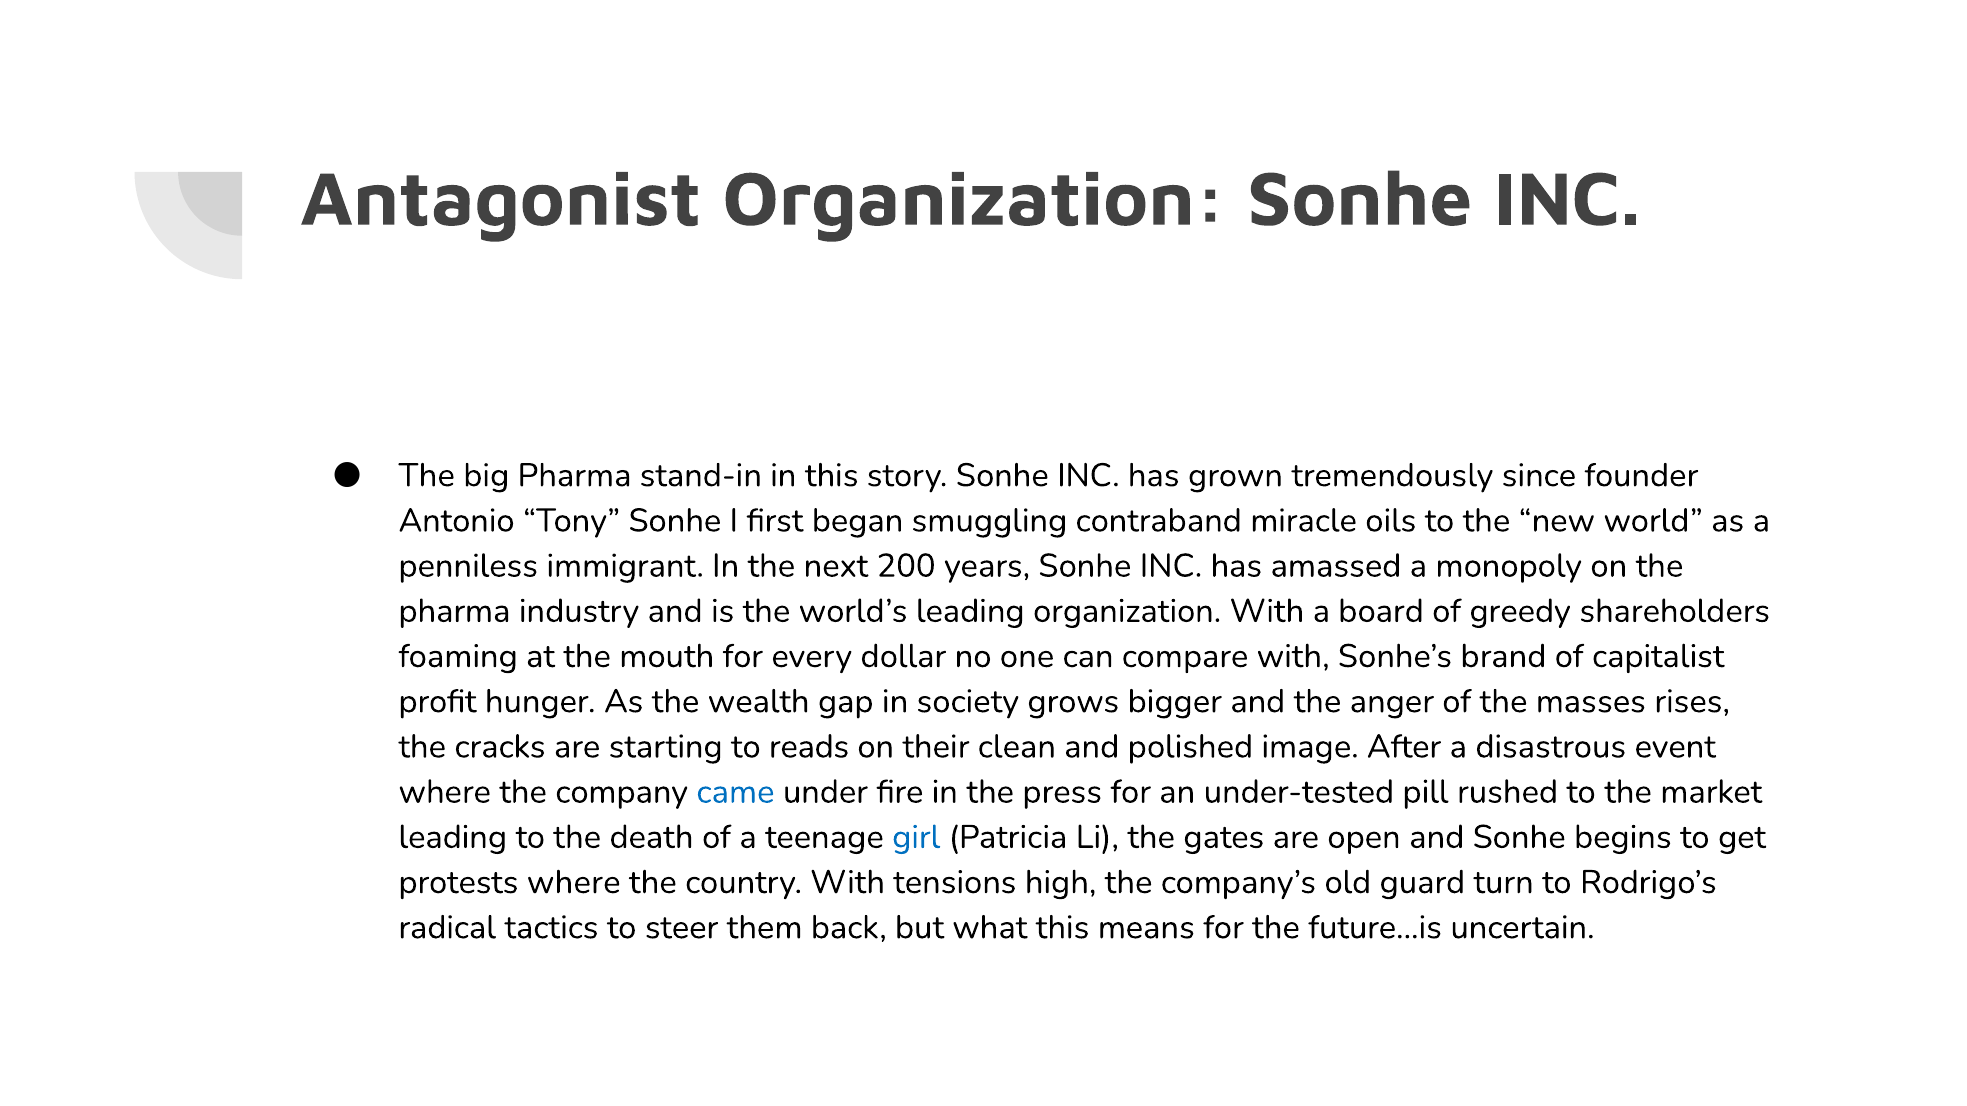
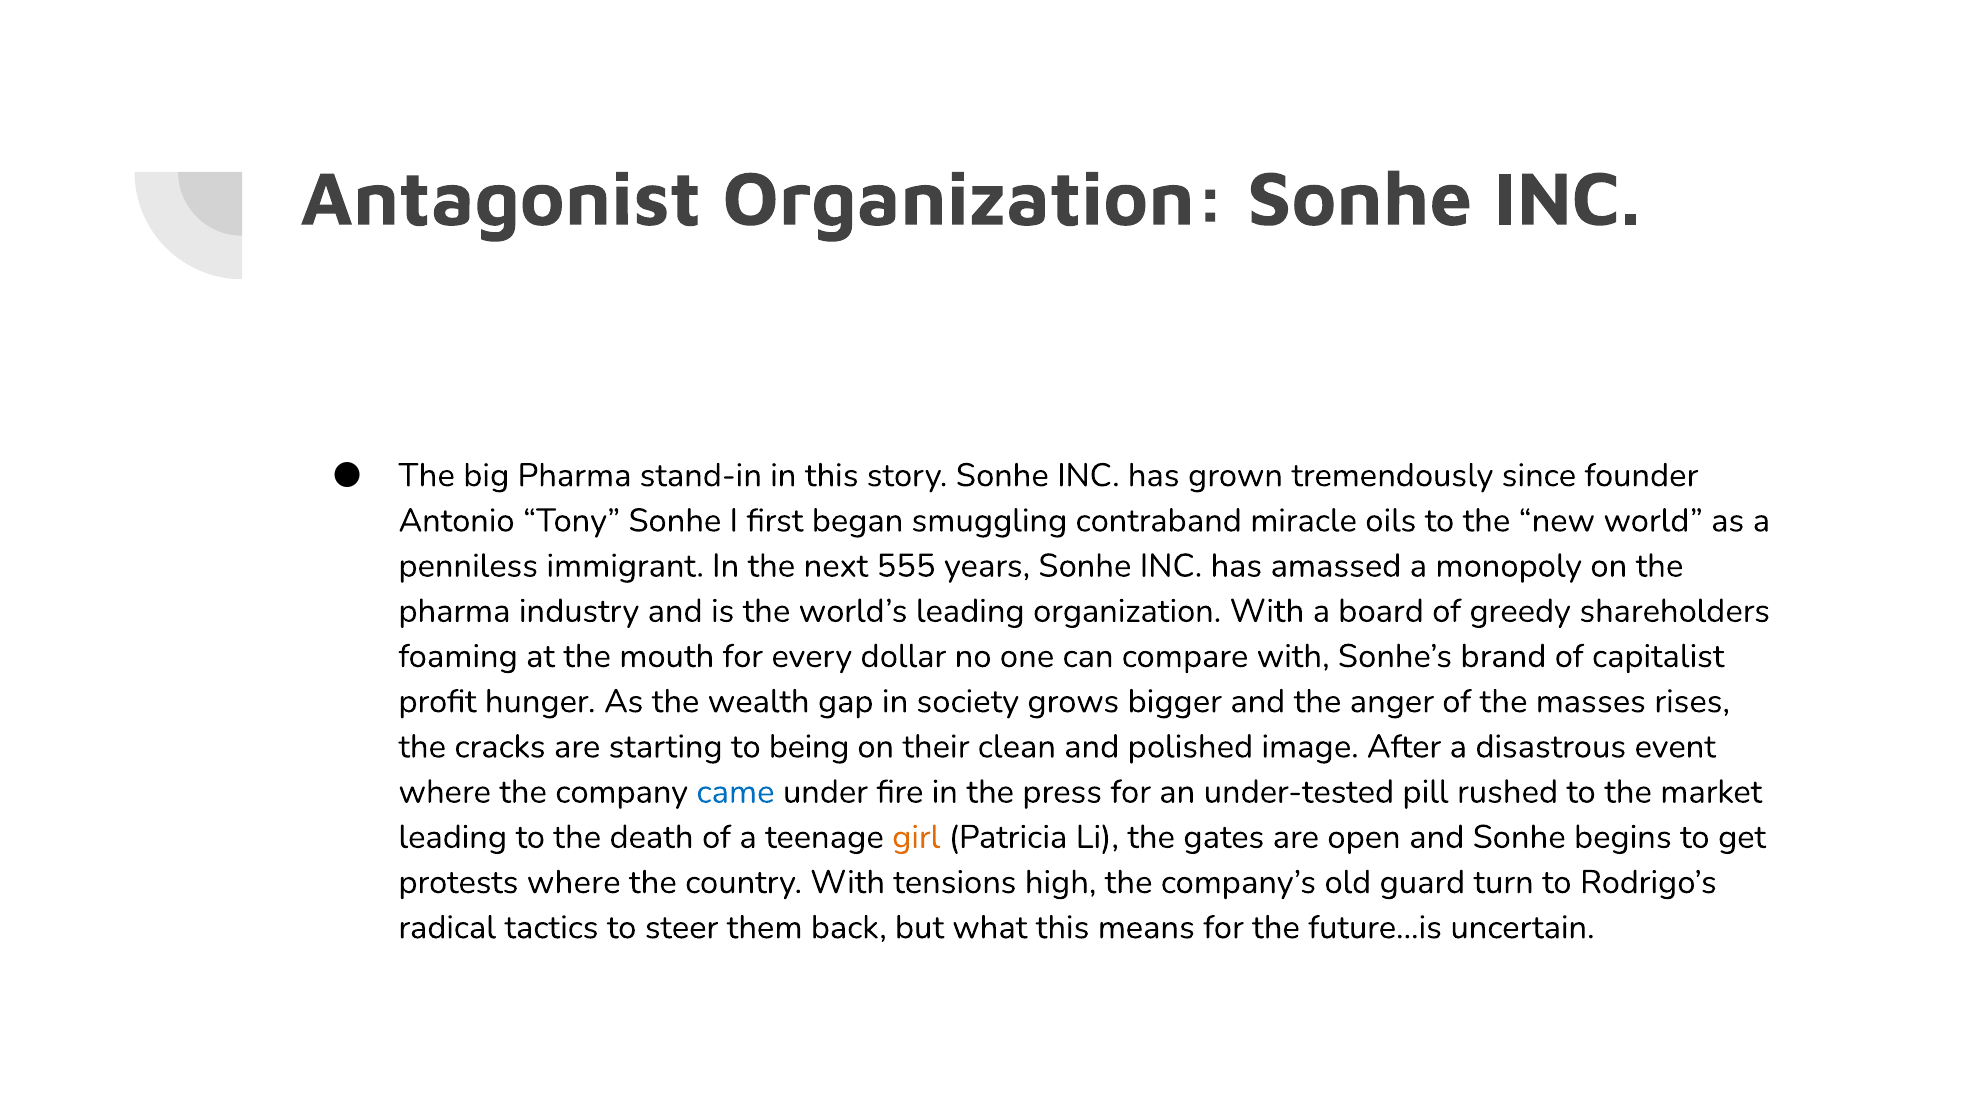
200: 200 -> 555
reads: reads -> being
girl colour: blue -> orange
